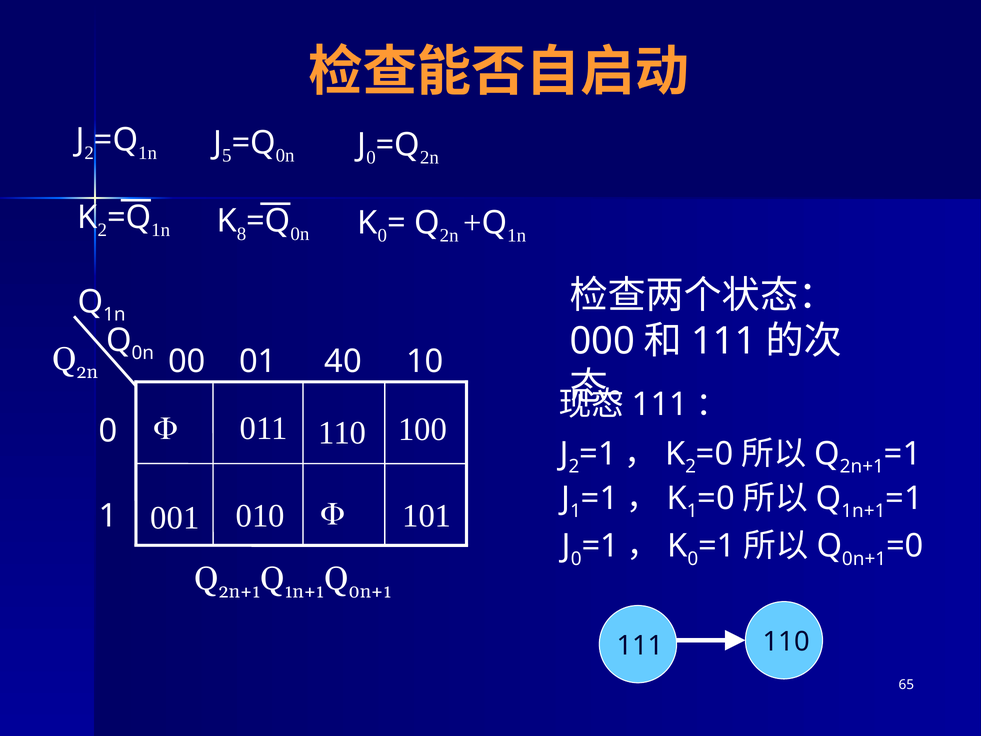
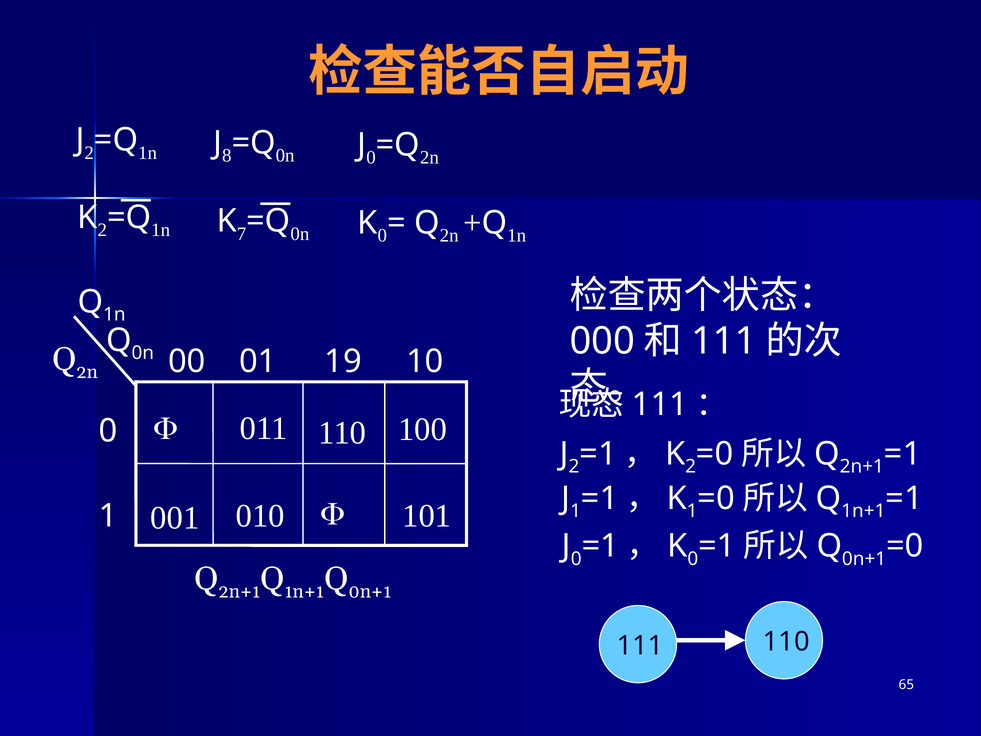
5: 5 -> 8
8: 8 -> 7
40: 40 -> 19
